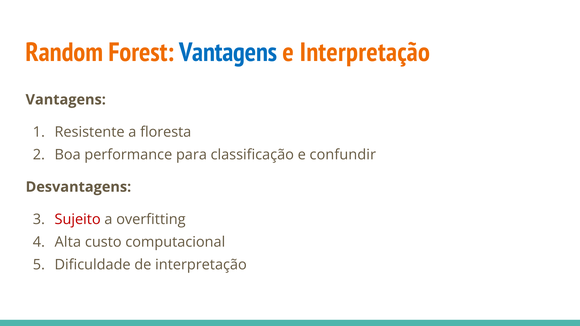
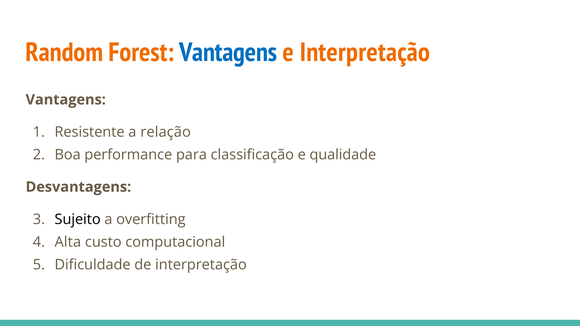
floresta: floresta -> relação
confundir: confundir -> qualidade
Sujeito colour: red -> black
